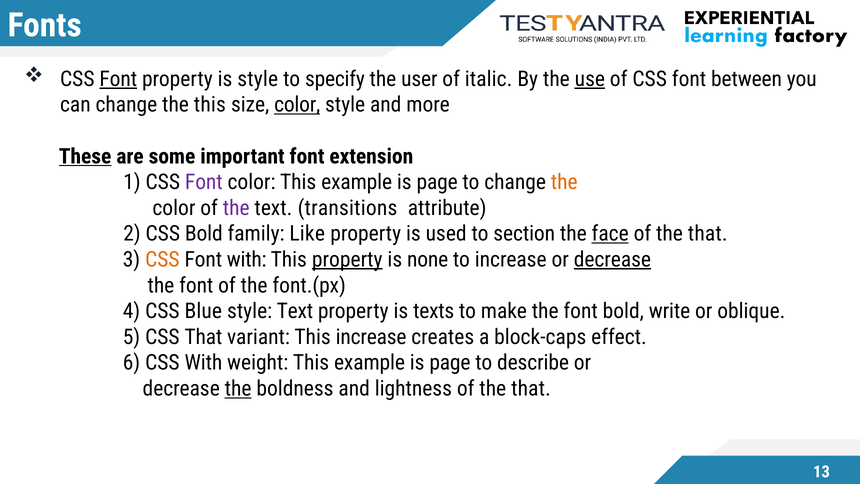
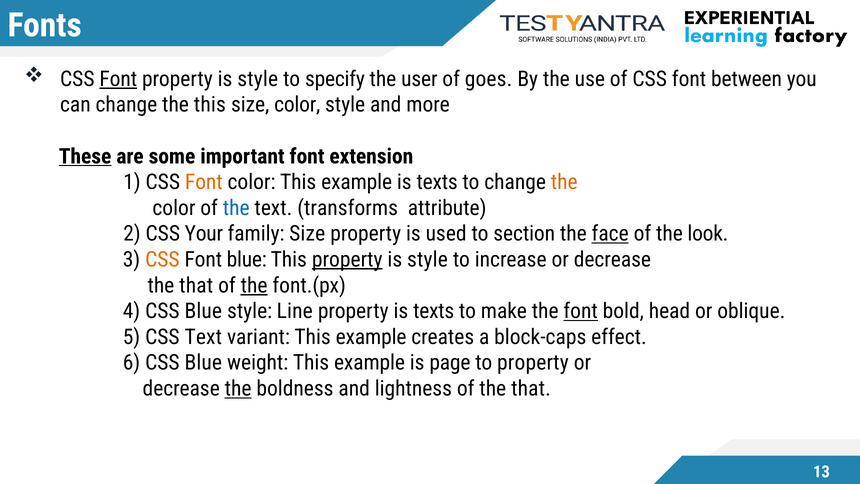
italic: italic -> goes
use underline: present -> none
color at (297, 105) underline: present -> none
Font at (204, 182) colour: purple -> orange
page at (437, 182): page -> texts
the at (236, 208) colour: purple -> blue
transitions: transitions -> transforms
CSS Bold: Bold -> Your
family Like: Like -> Size
that at (708, 234): that -> look
Font with: with -> blue
none at (428, 259): none -> style
decrease at (612, 259) underline: present -> none
font at (196, 285): font -> that
the at (254, 285) underline: none -> present
style Text: Text -> Line
font at (581, 311) underline: none -> present
write: write -> head
CSS That: That -> Text
variant This increase: increase -> example
6 CSS With: With -> Blue
to describe: describe -> property
